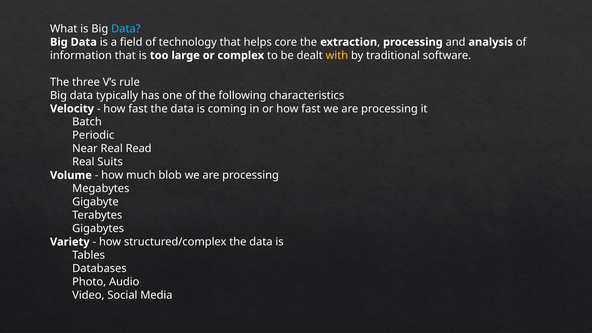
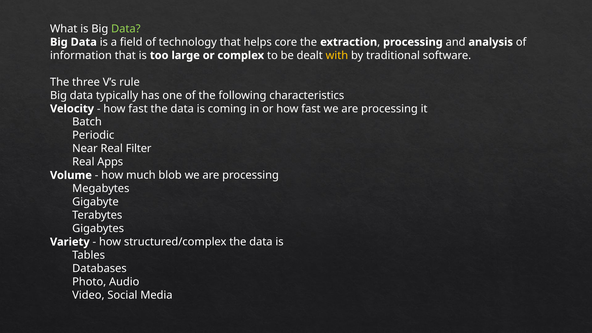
Data at (126, 29) colour: light blue -> light green
Read: Read -> Filter
Suits: Suits -> Apps
